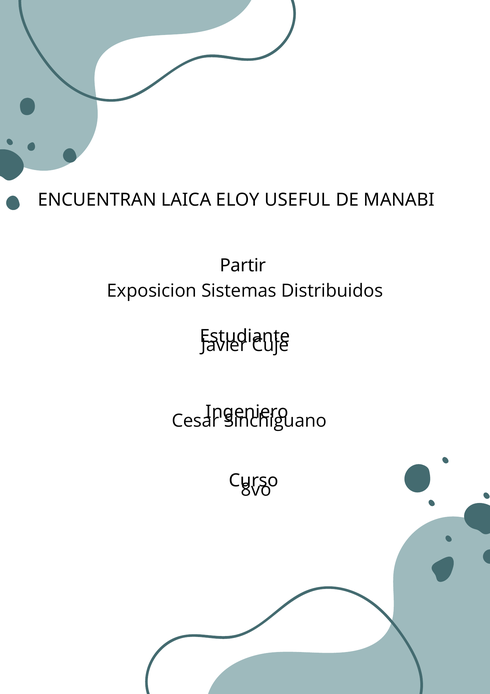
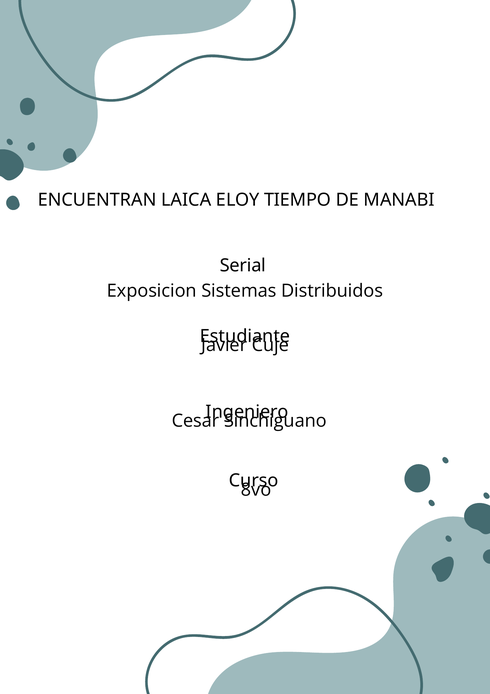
USEFUL: USEFUL -> TIEMPO
Partir: Partir -> Serial
